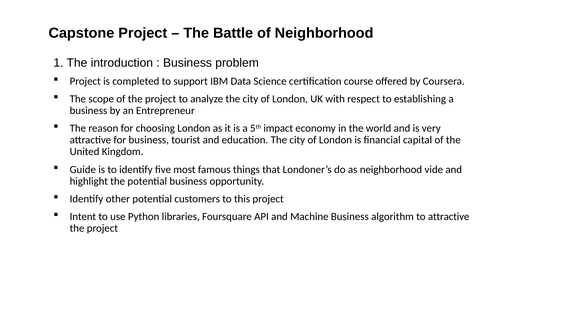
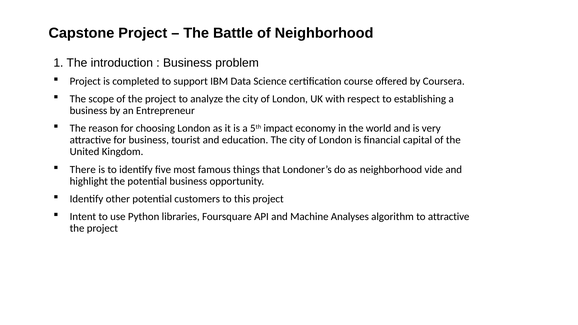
Guide: Guide -> There
Machine Business: Business -> Analyses
